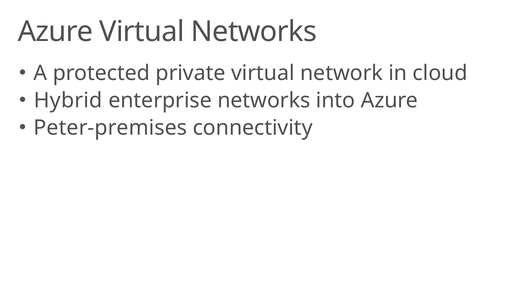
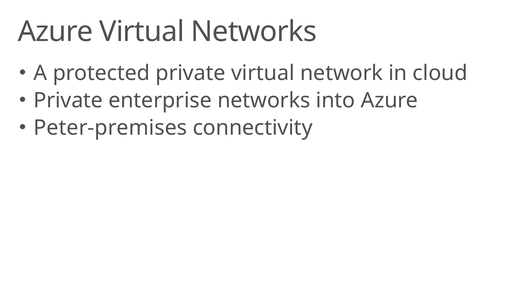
Hybrid at (68, 100): Hybrid -> Private
